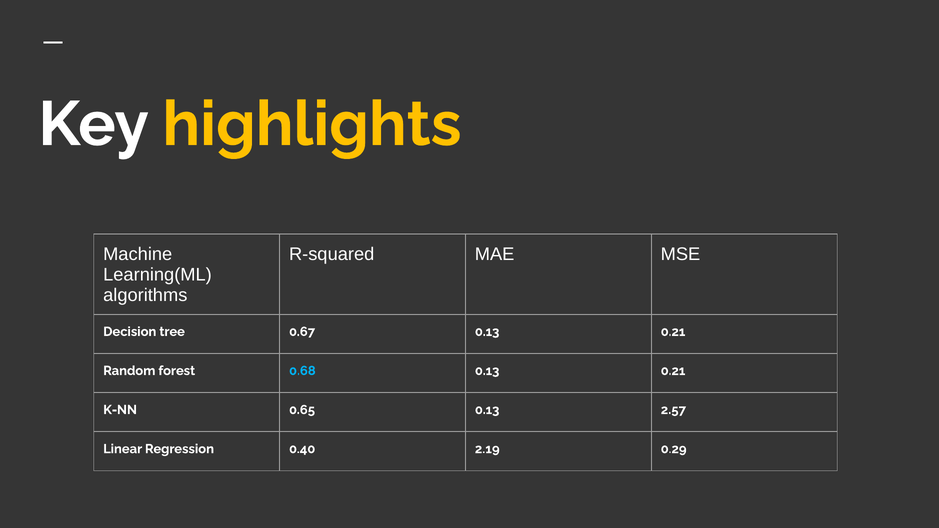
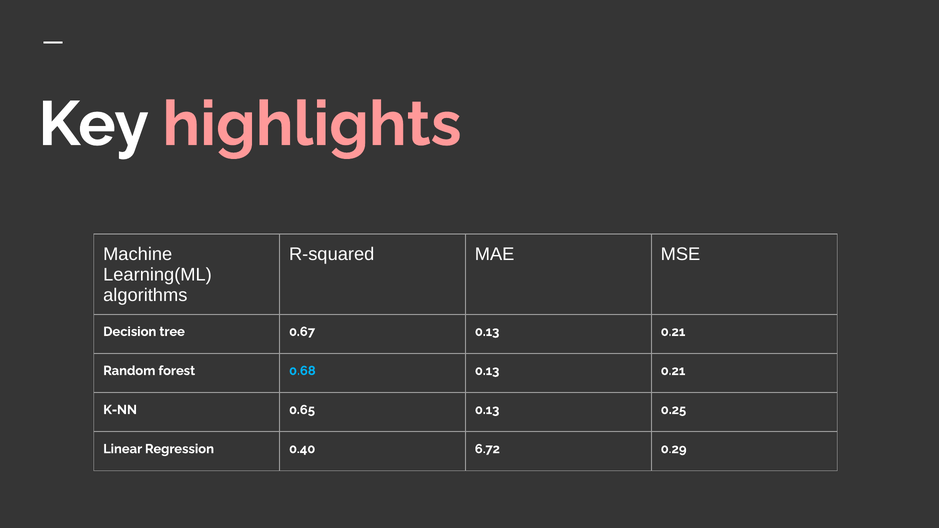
highlights colour: yellow -> pink
2.57: 2.57 -> 0.25
2.19: 2.19 -> 6.72
